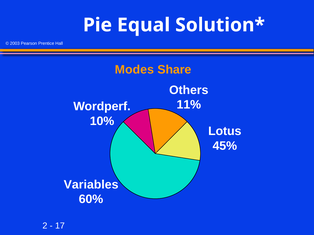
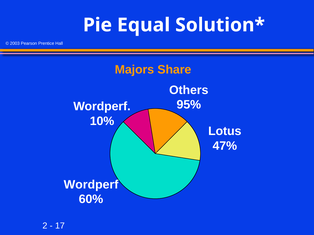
Modes: Modes -> Majors
11%: 11% -> 95%
45%: 45% -> 47%
Variables at (91, 185): Variables -> Wordperf
